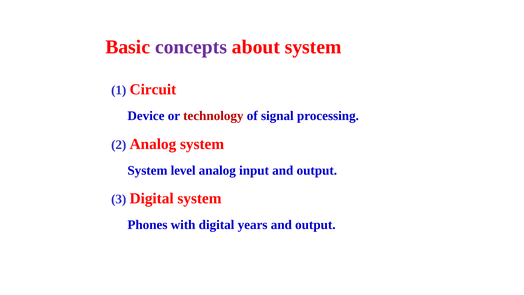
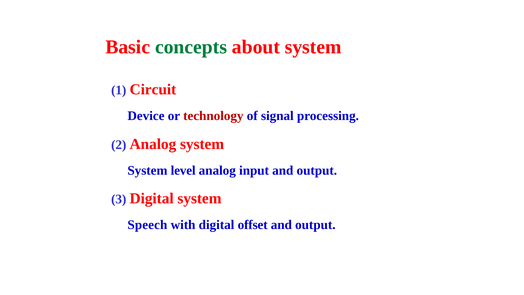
concepts colour: purple -> green
Phones: Phones -> Speech
years: years -> offset
